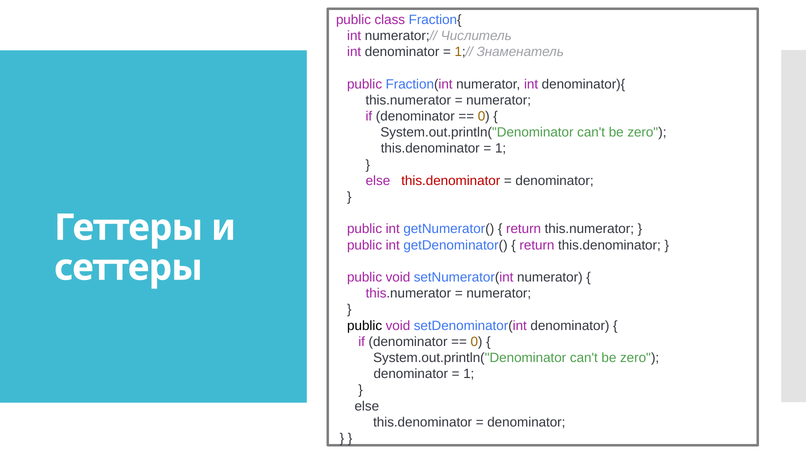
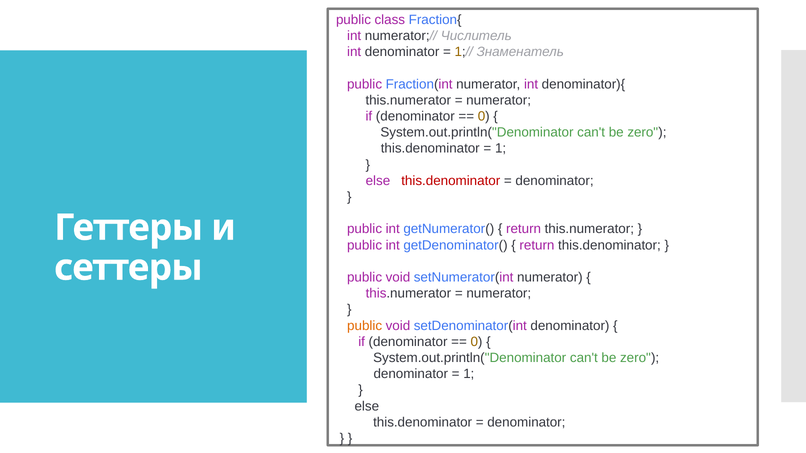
public at (365, 326) colour: black -> orange
